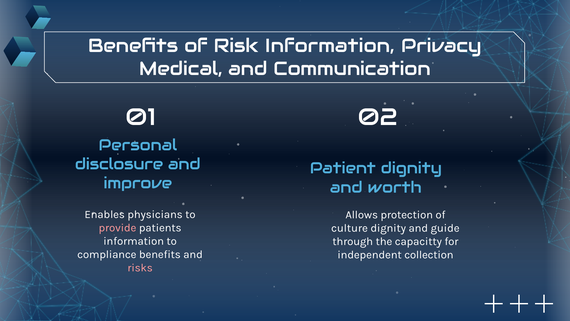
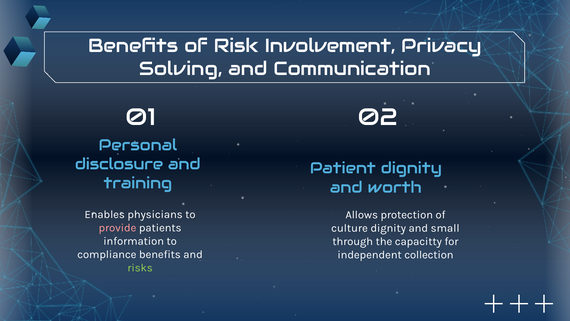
Risk Information: Information -> Involvement
Medical: Medical -> Solving
improve: improve -> training
guide: guide -> small
risks colour: pink -> light green
